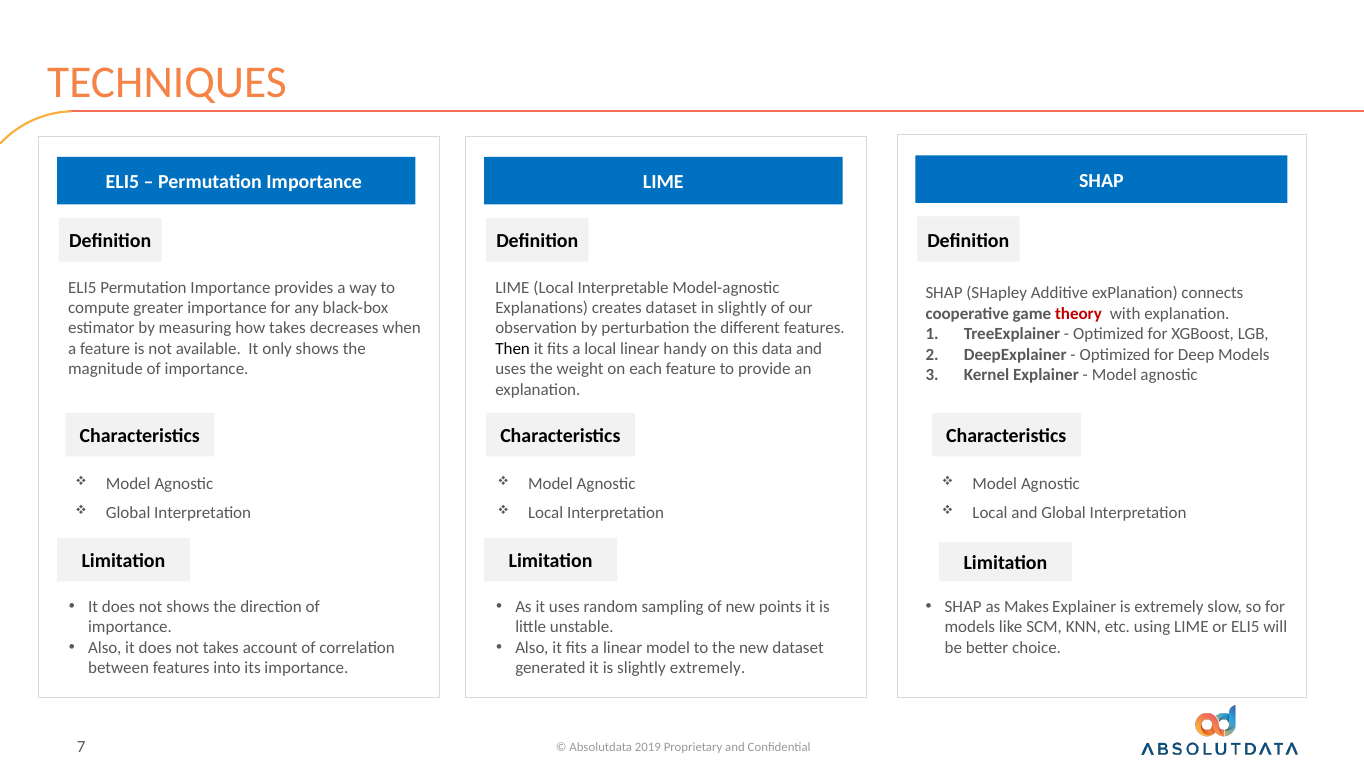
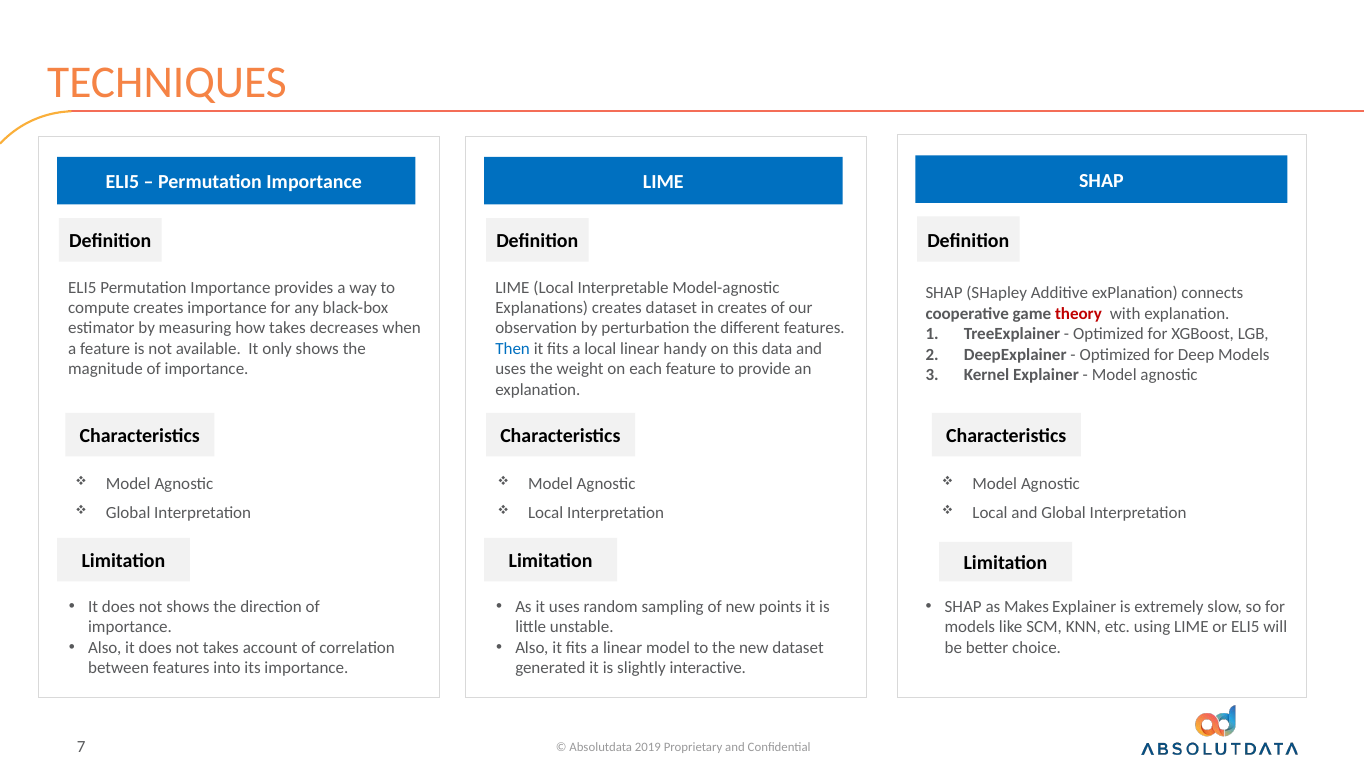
compute greater: greater -> creates
in slightly: slightly -> creates
Then colour: black -> blue
slightly extremely: extremely -> interactive
